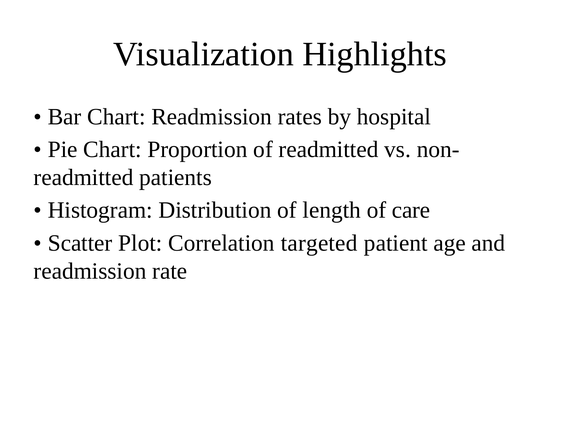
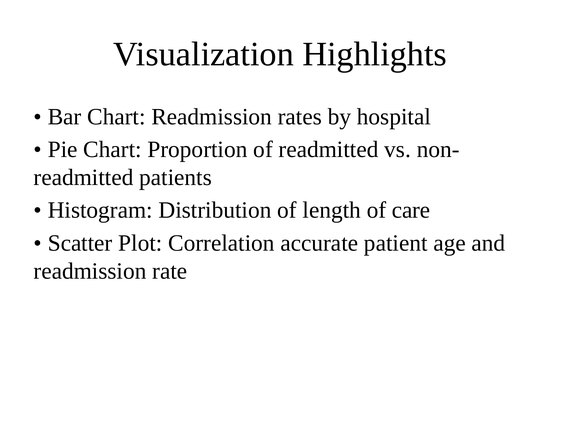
targeted: targeted -> accurate
